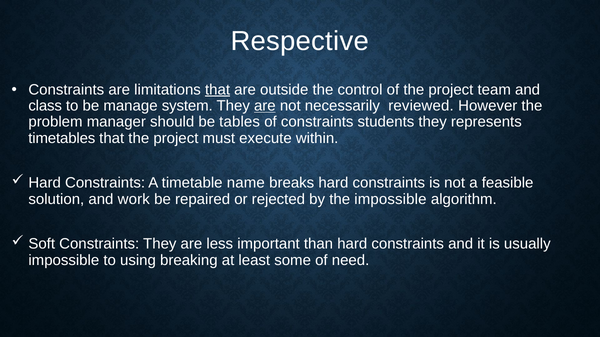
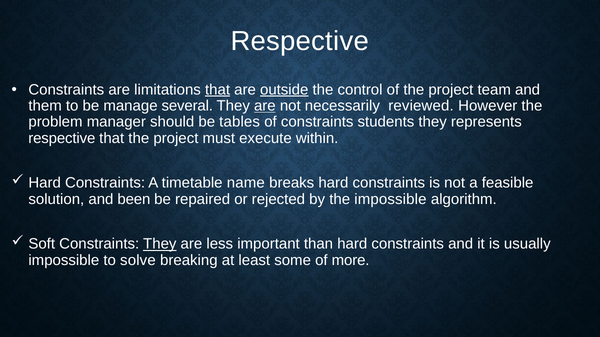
outside underline: none -> present
class: class -> them
system: system -> several
timetables at (62, 138): timetables -> respective
work: work -> been
They at (160, 244) underline: none -> present
using: using -> solve
need: need -> more
